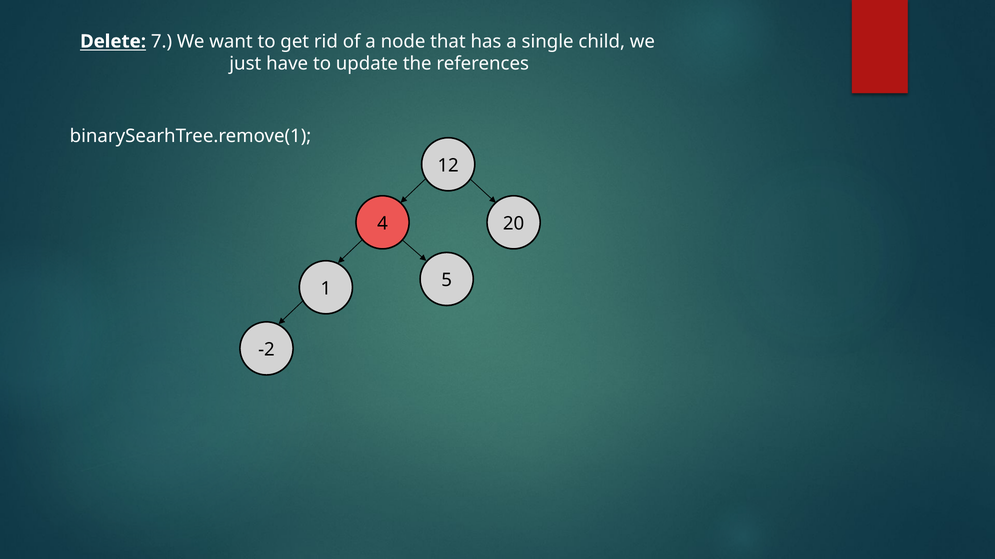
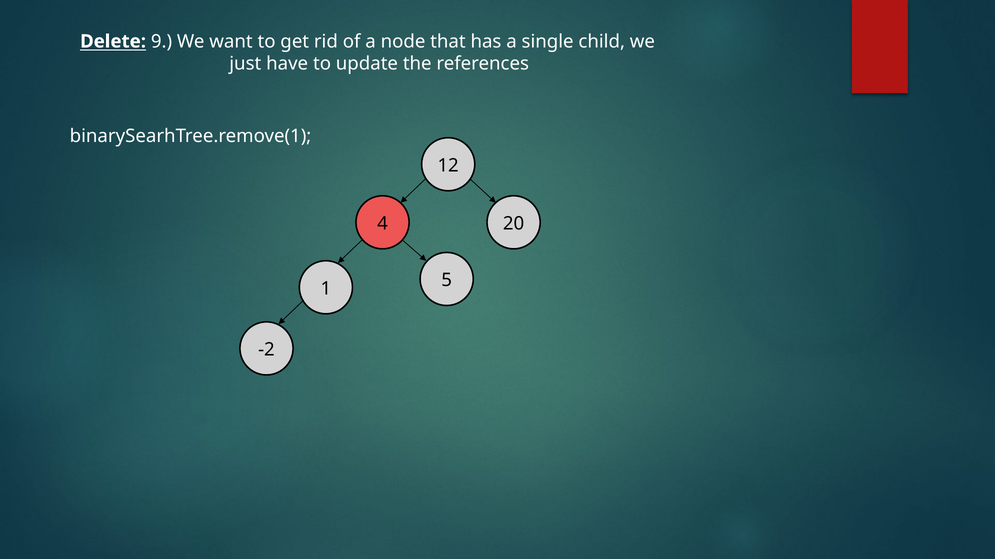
7: 7 -> 9
